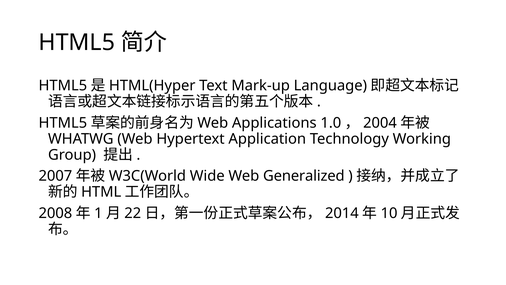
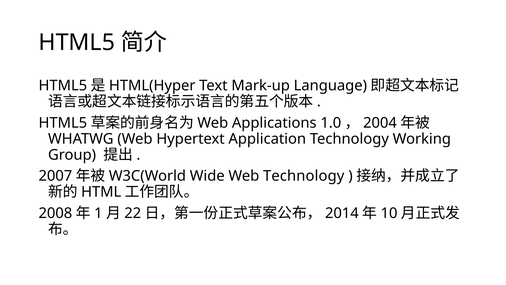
Web Generalized: Generalized -> Technology
